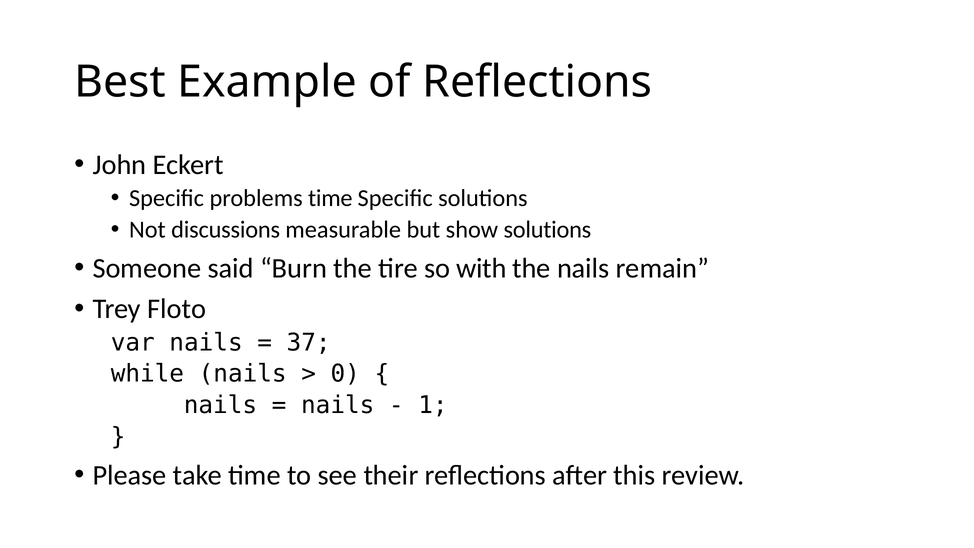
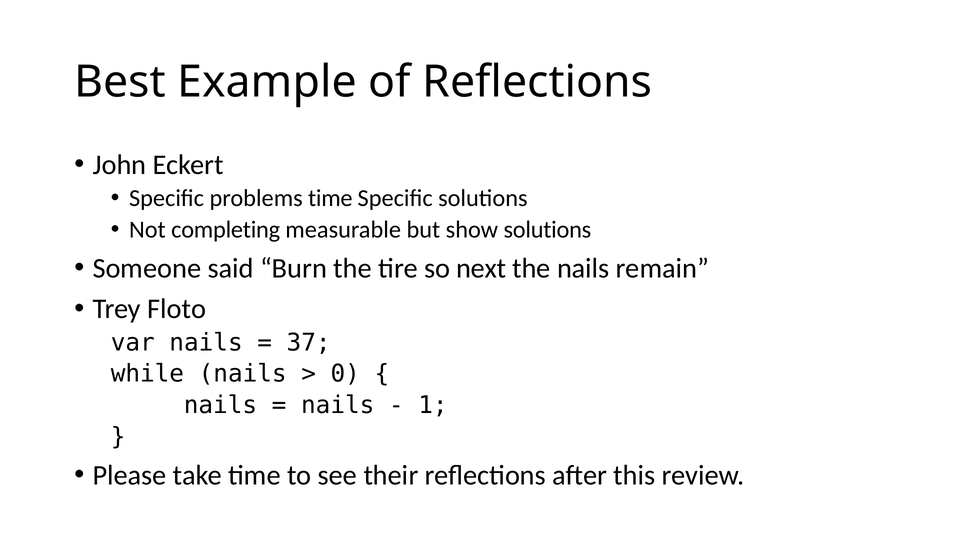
discussions: discussions -> completing
with: with -> next
